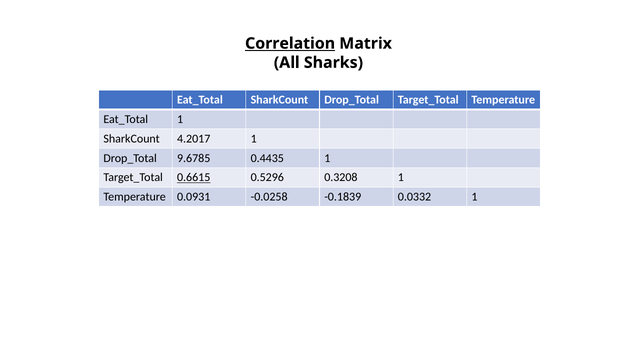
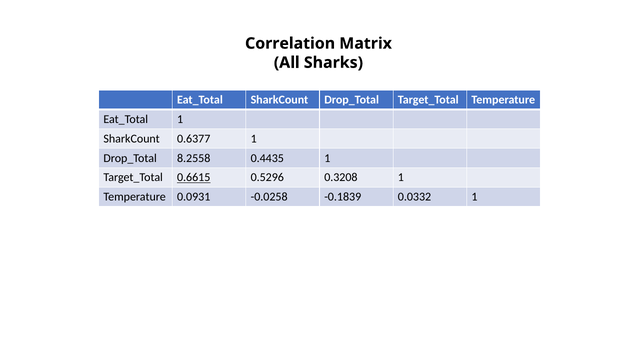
Correlation underline: present -> none
4.2017: 4.2017 -> 0.6377
9.6785: 9.6785 -> 8.2558
